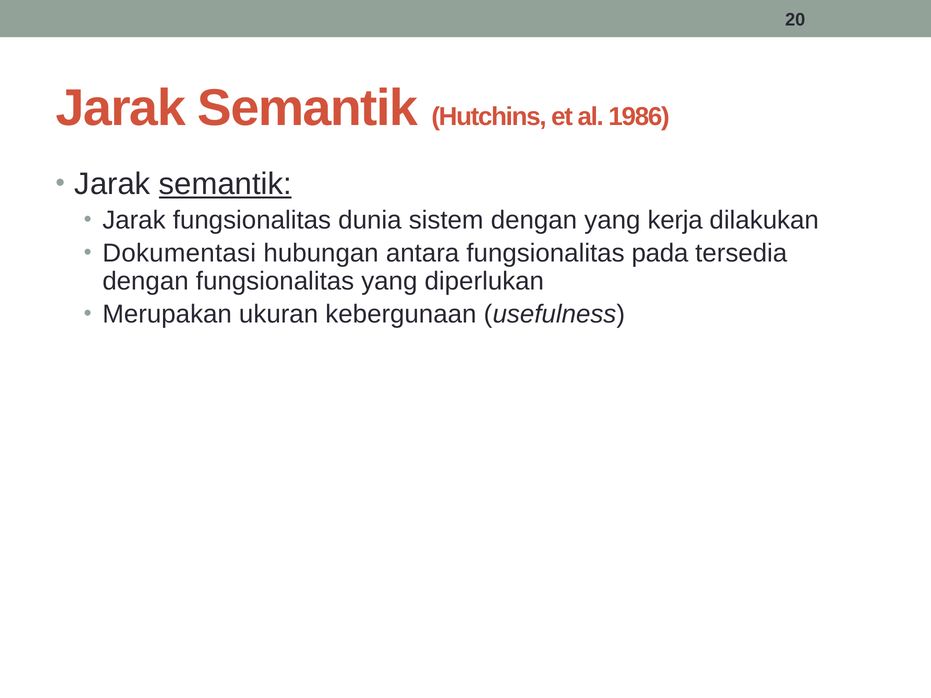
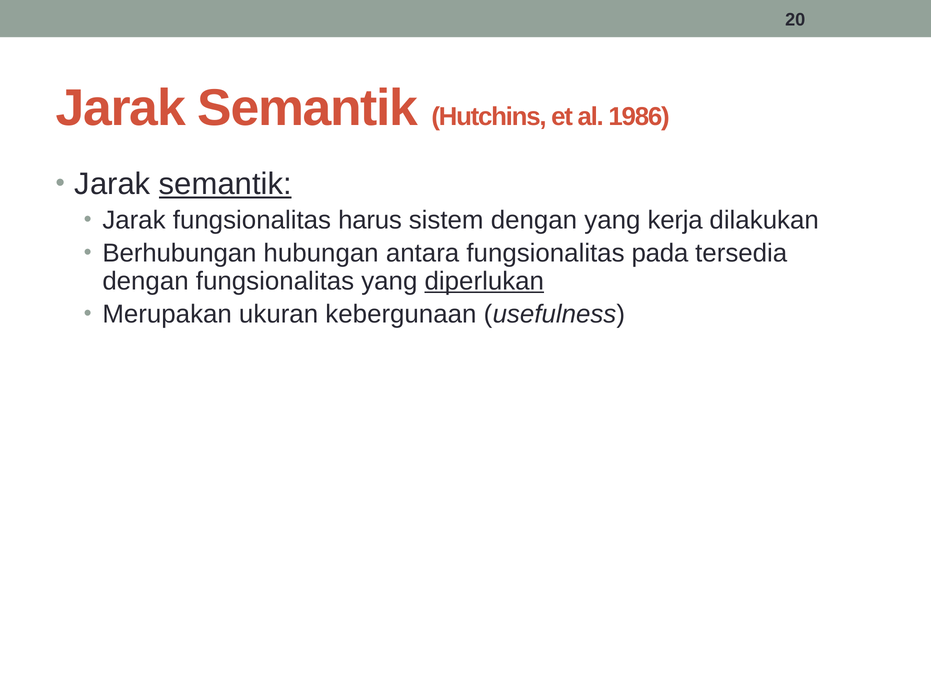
dunia: dunia -> harus
Dokumentasi: Dokumentasi -> Berhubungan
diperlukan underline: none -> present
